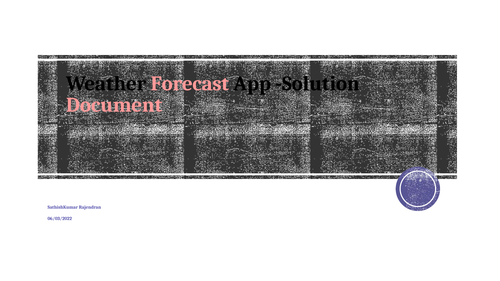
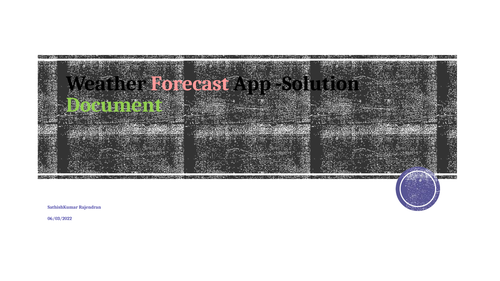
Document colour: pink -> light green
